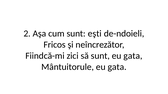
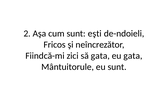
să sunt: sunt -> gata
Mântuitorule eu gata: gata -> sunt
